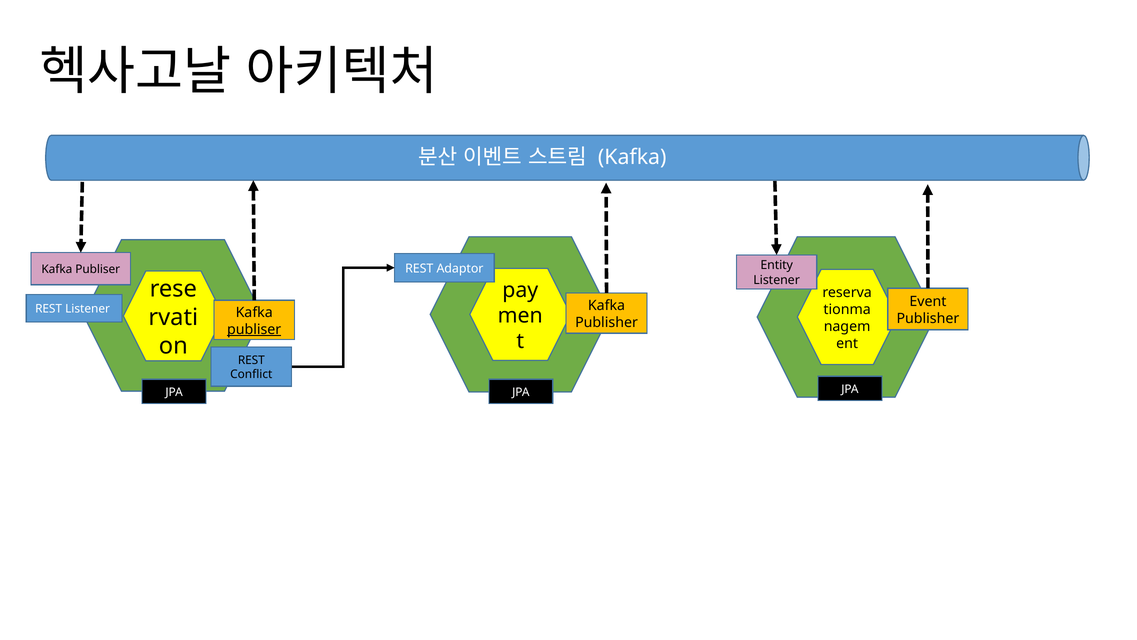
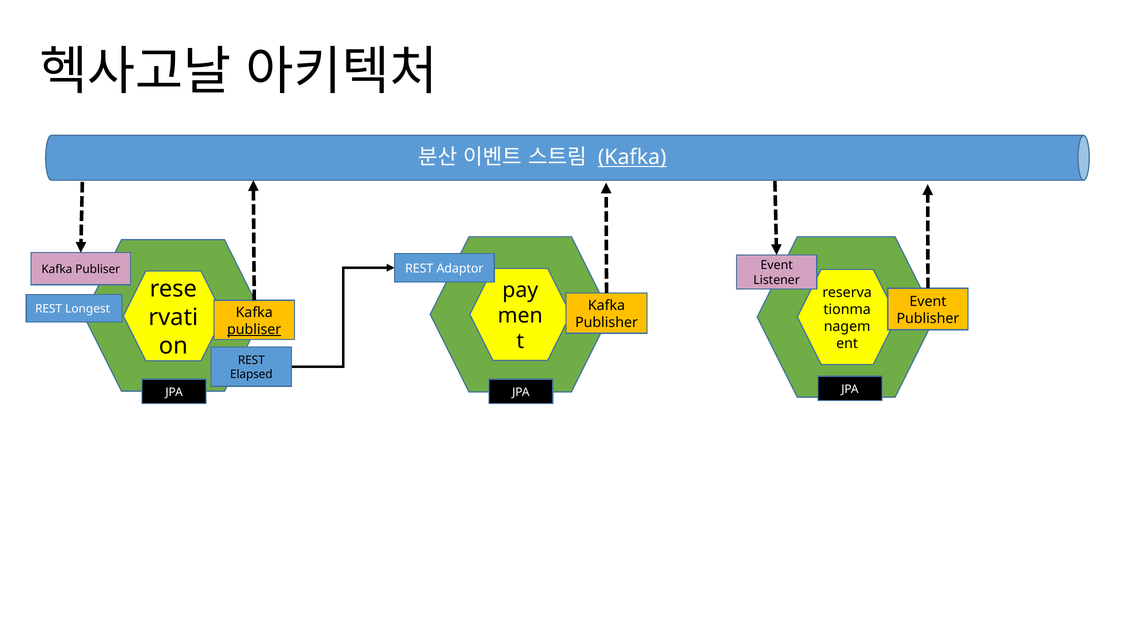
Kafka at (632, 157) underline: none -> present
Entity at (777, 265): Entity -> Event
REST Listener: Listener -> Longest
Conflict: Conflict -> Elapsed
